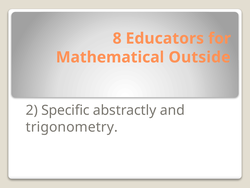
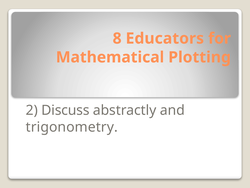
Outside: Outside -> Plotting
Specific: Specific -> Discuss
